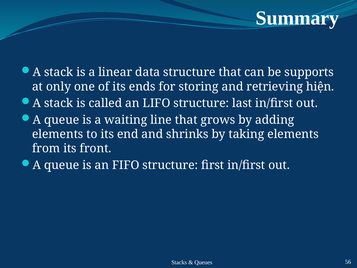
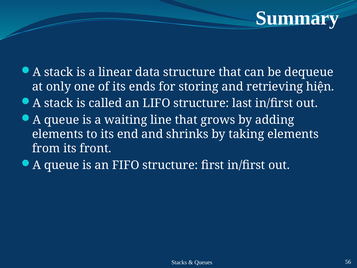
supports: supports -> dequeue
